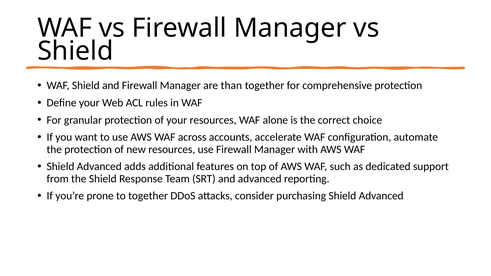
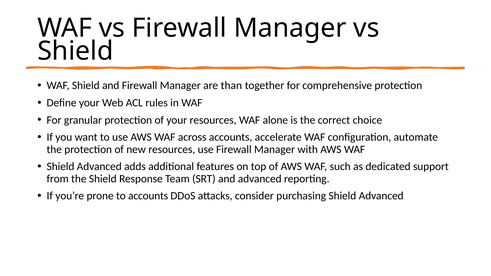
to together: together -> accounts
